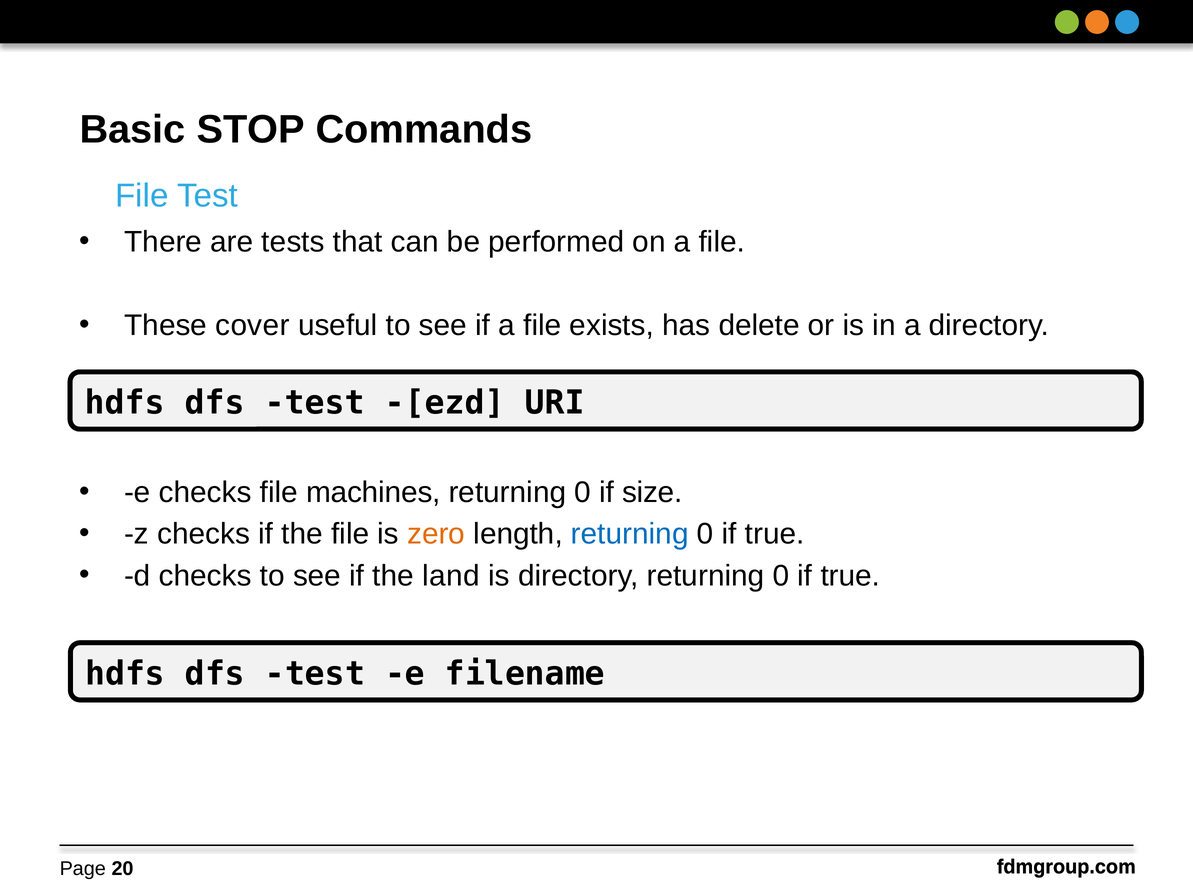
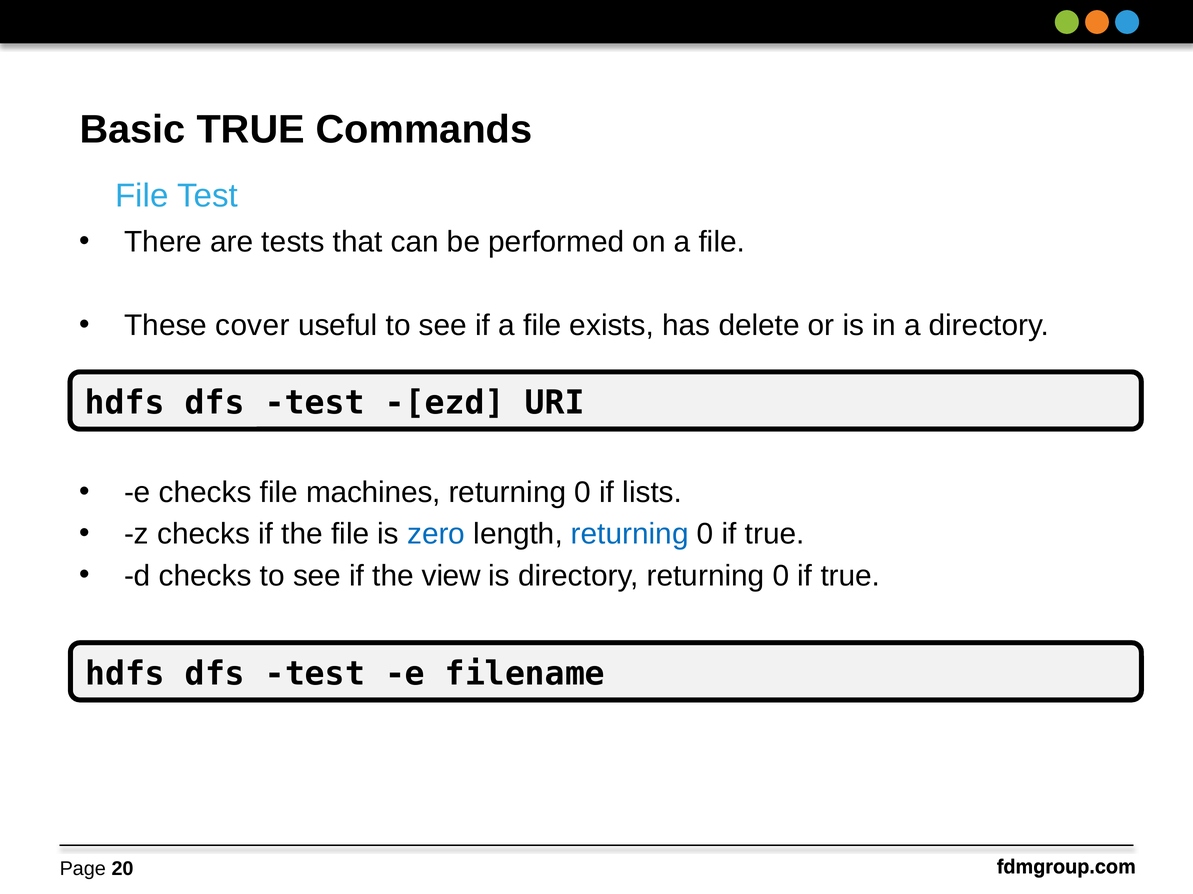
Basic STOP: STOP -> TRUE
size: size -> lists
zero colour: orange -> blue
land: land -> view
